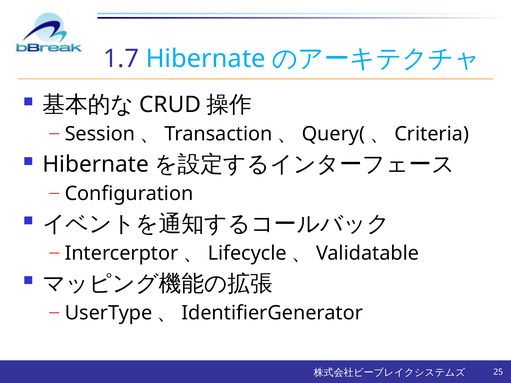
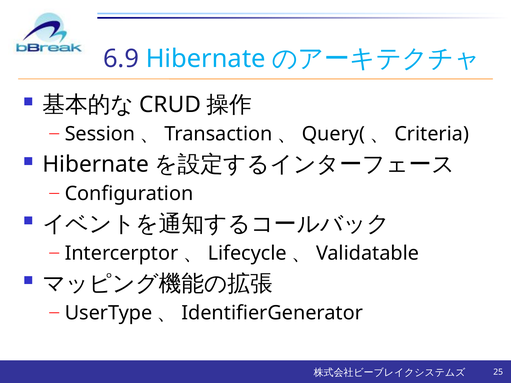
1.7: 1.7 -> 6.9
